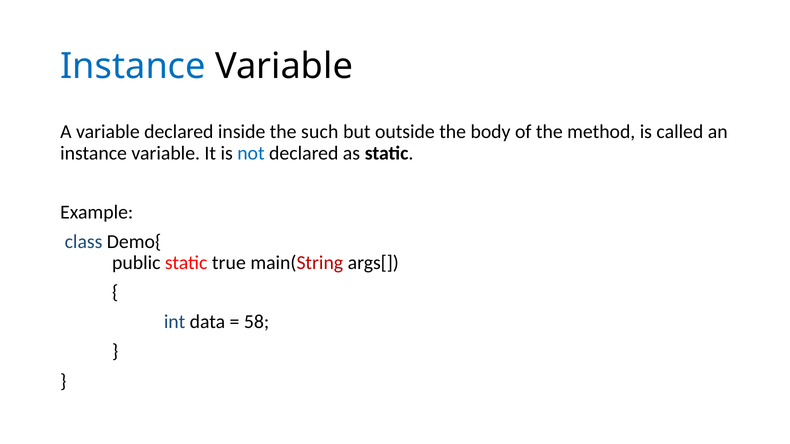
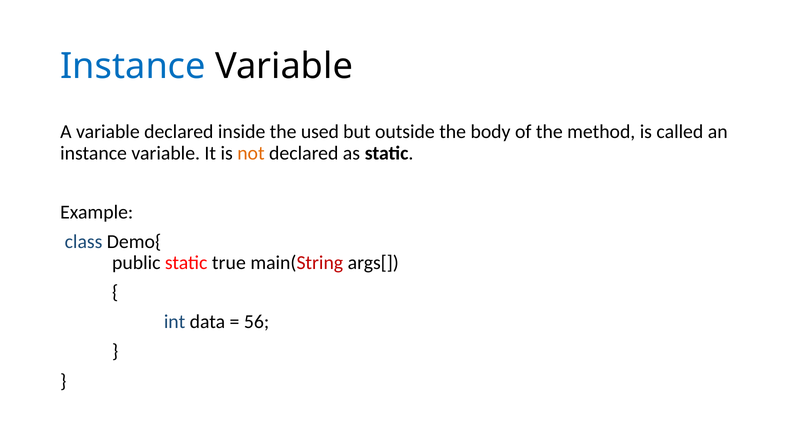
such: such -> used
not colour: blue -> orange
58: 58 -> 56
